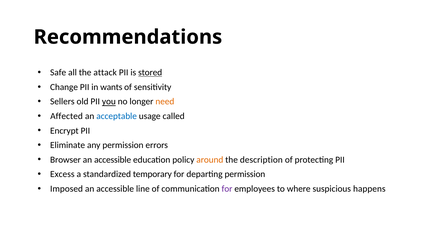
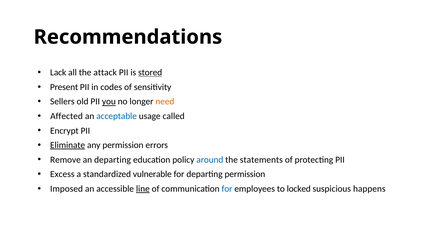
Safe: Safe -> Lack
Change: Change -> Present
wants: wants -> codes
Eliminate underline: none -> present
Browser: Browser -> Remove
accessible at (113, 160): accessible -> departing
around colour: orange -> blue
description: description -> statements
temporary: temporary -> vulnerable
line underline: none -> present
for at (227, 189) colour: purple -> blue
where: where -> locked
